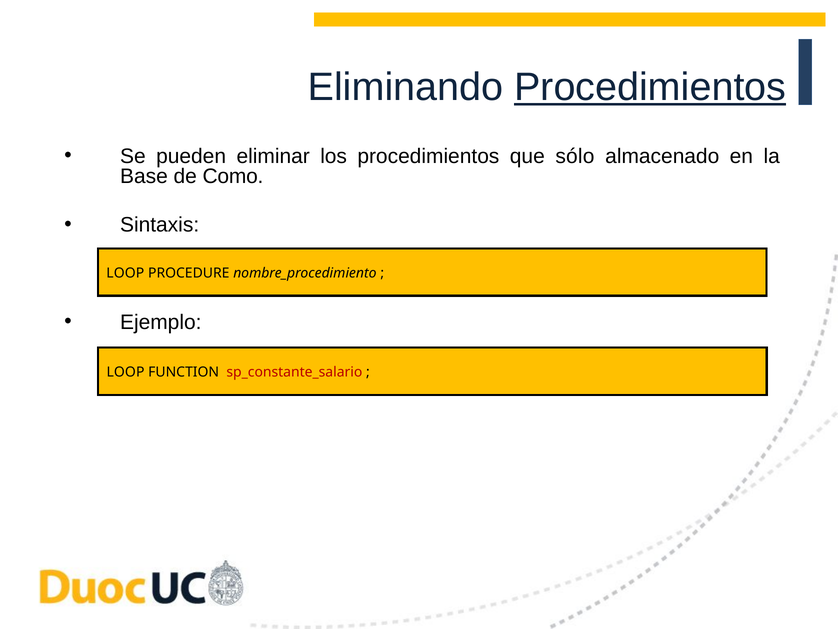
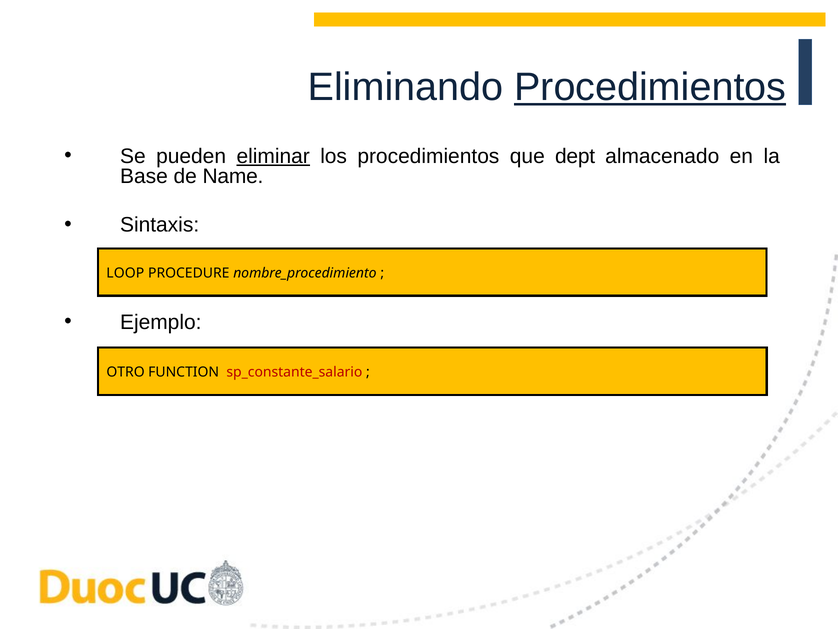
eliminar underline: none -> present
sólo: sólo -> dept
Como: Como -> Name
LOOP at (125, 372): LOOP -> OTRO
